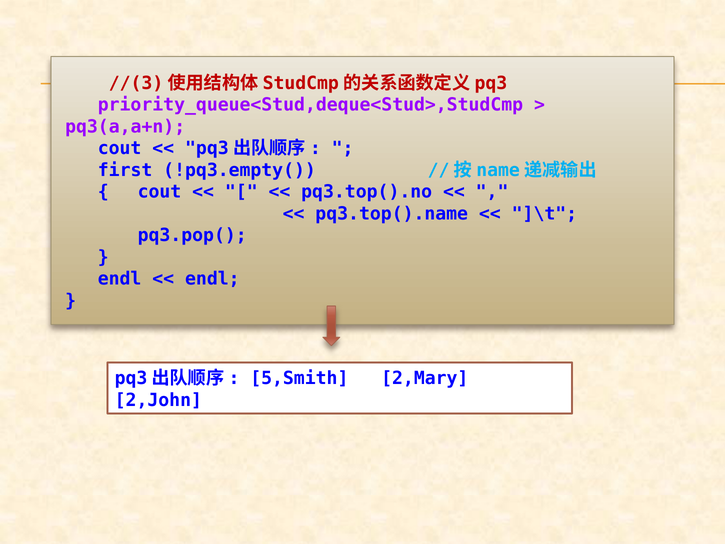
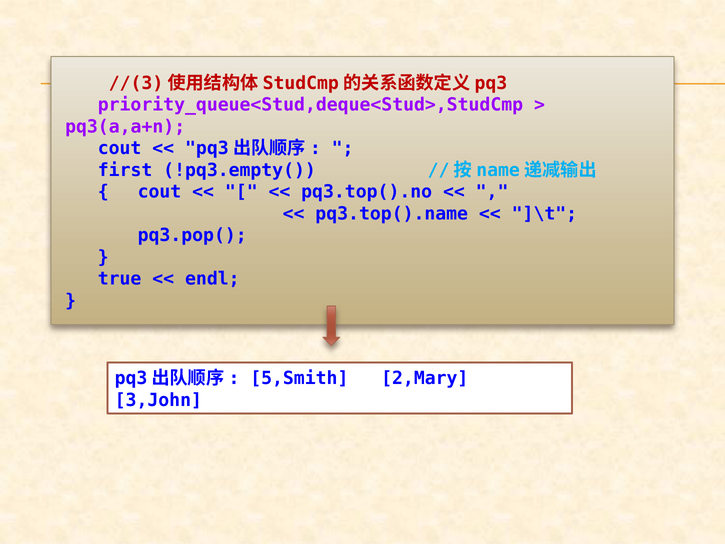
endl at (120, 279): endl -> true
2,John: 2,John -> 3,John
